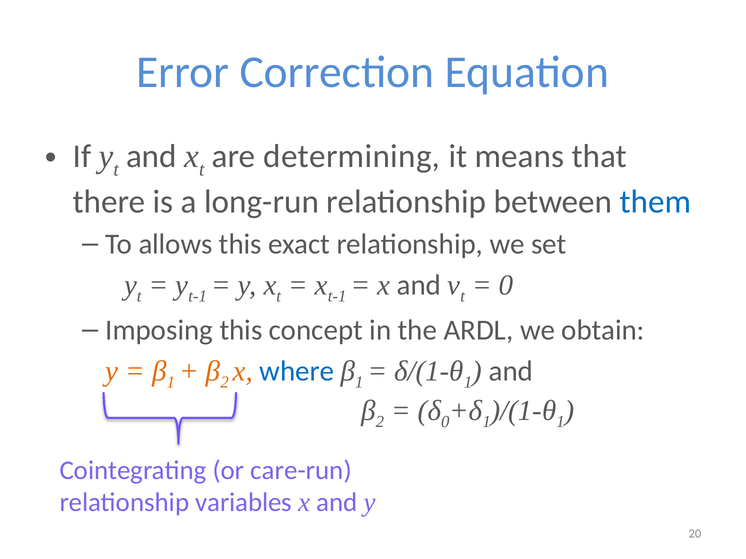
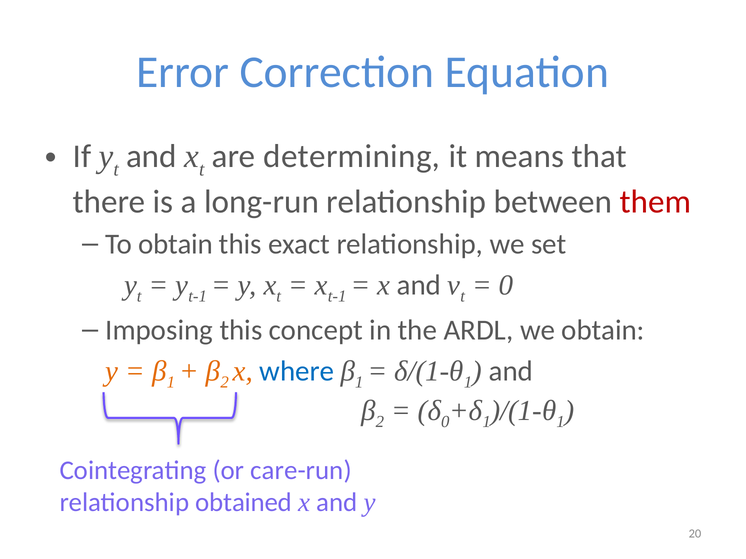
them colour: blue -> red
To allows: allows -> obtain
variables: variables -> obtained
